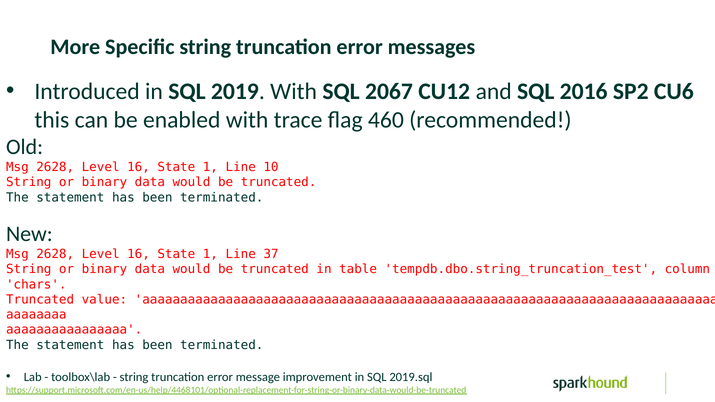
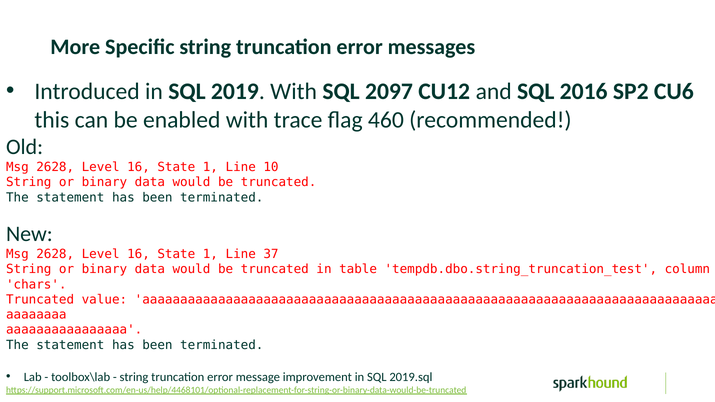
2067: 2067 -> 2097
